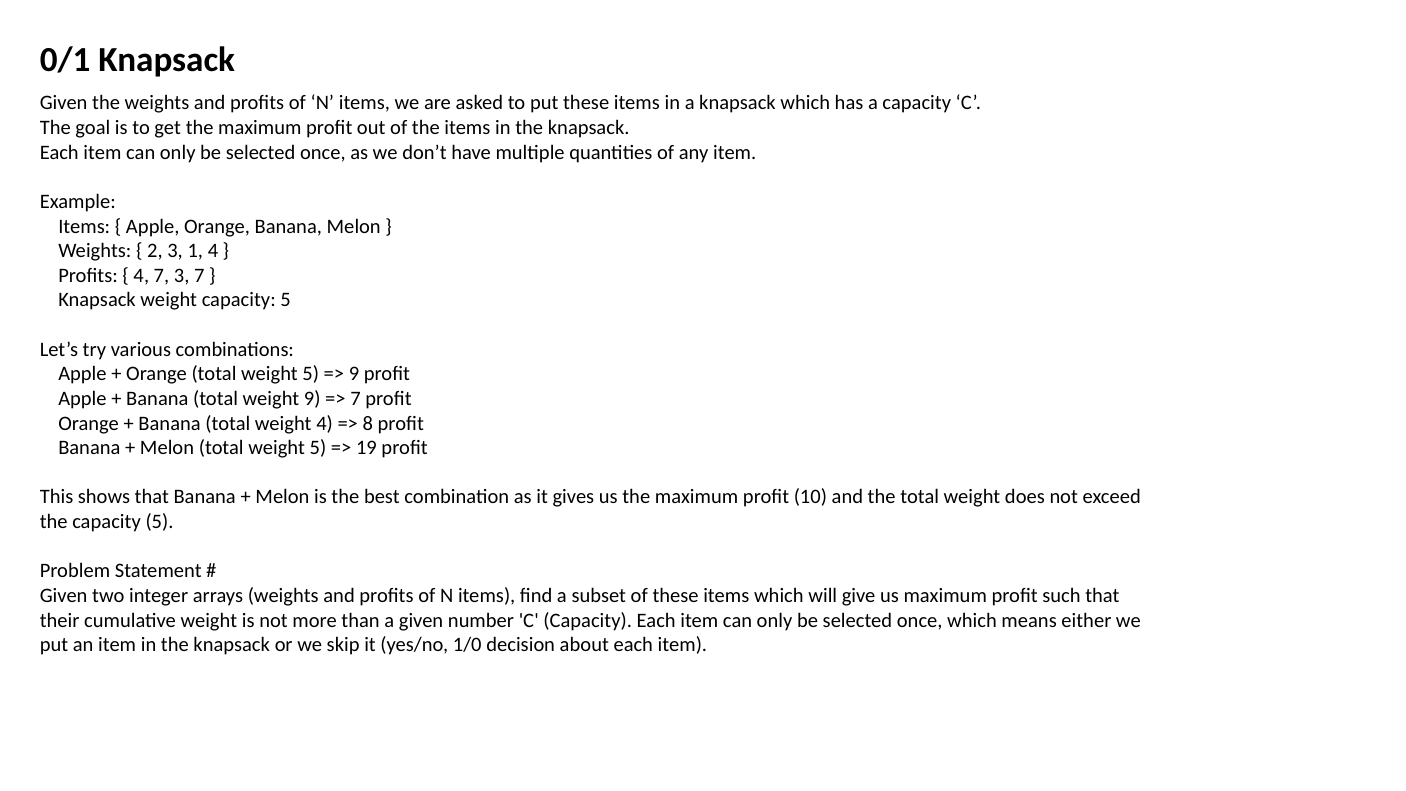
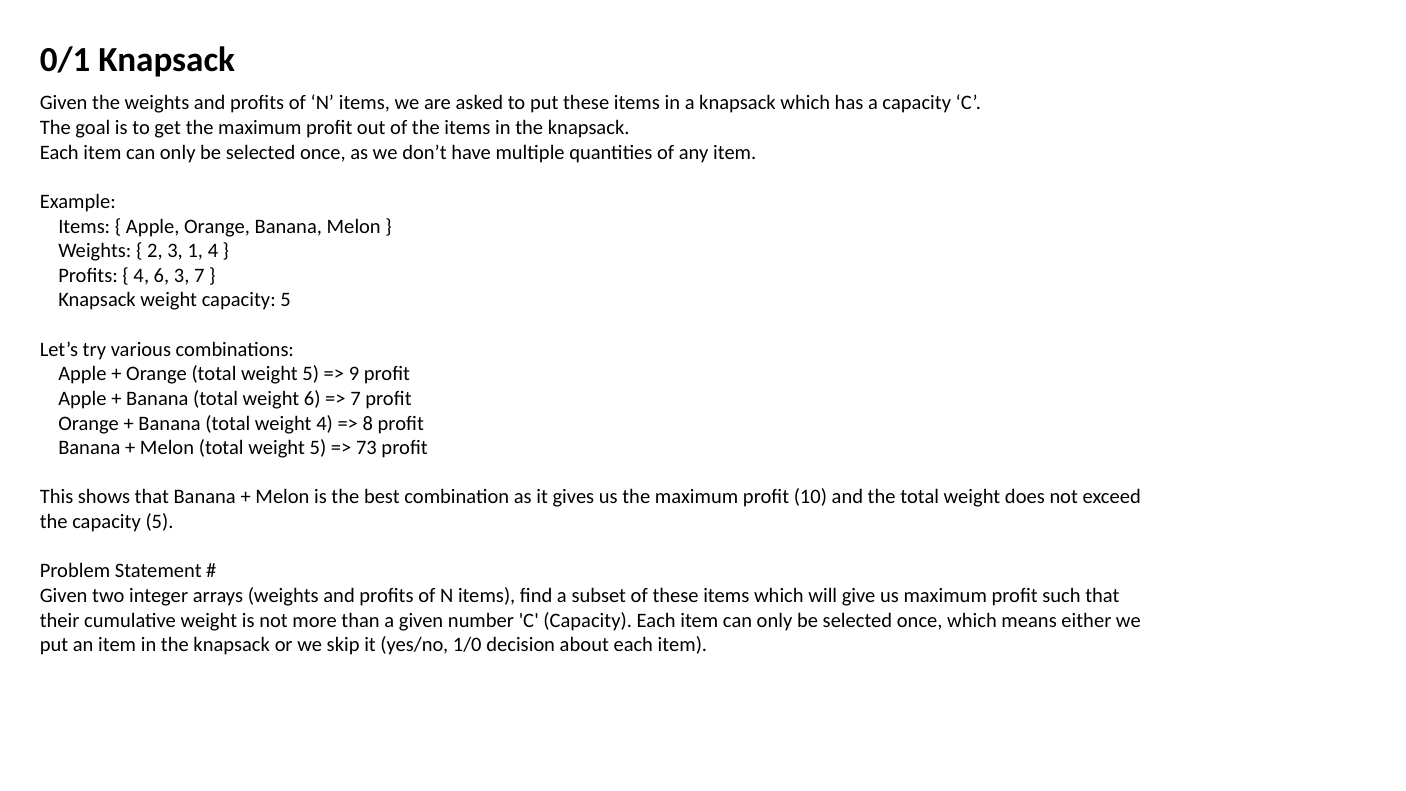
4 7: 7 -> 6
weight 9: 9 -> 6
19: 19 -> 73
